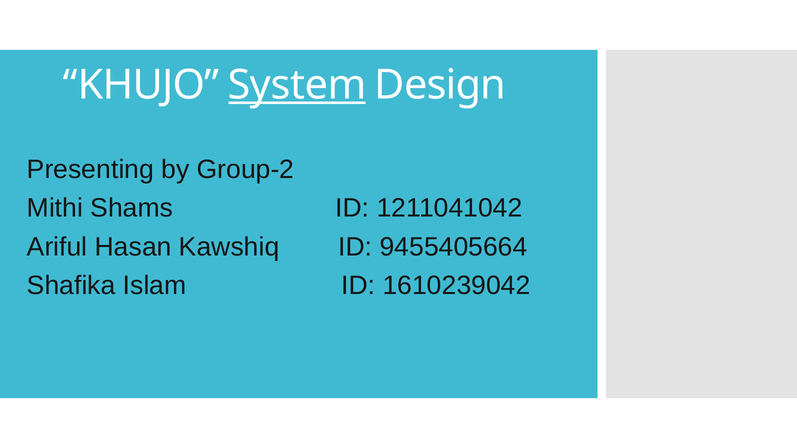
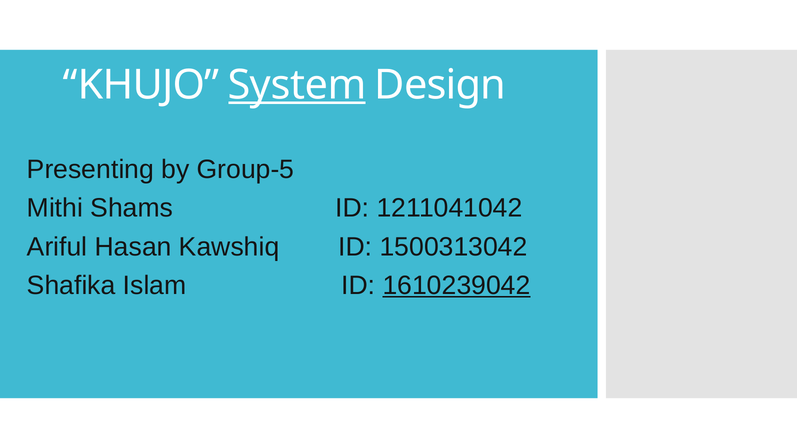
Group-2: Group-2 -> Group-5
9455405664: 9455405664 -> 1500313042
1610239042 underline: none -> present
